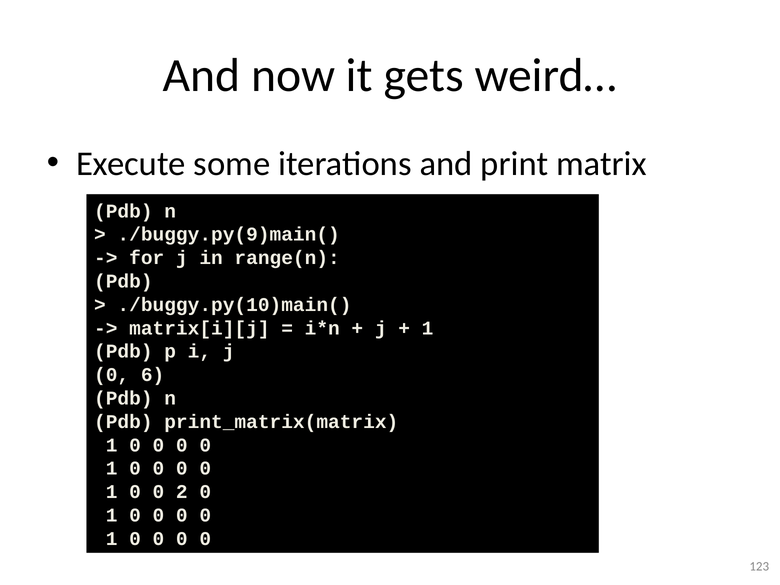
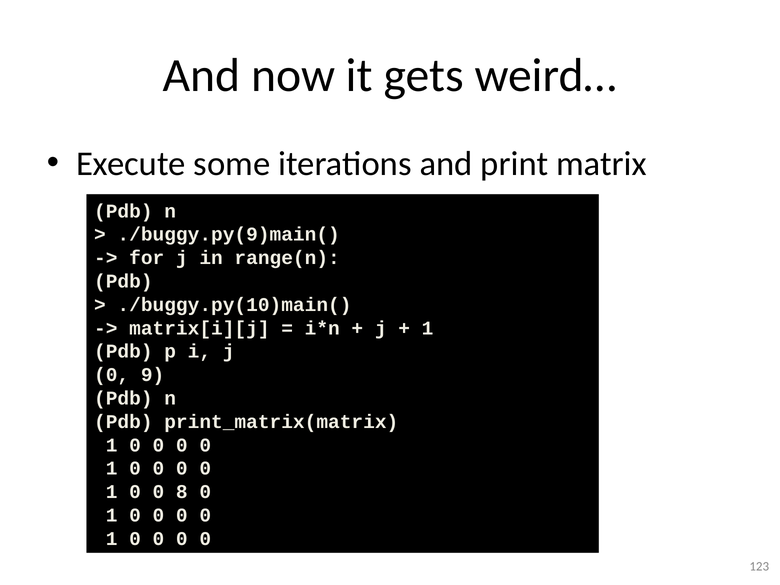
6: 6 -> 9
2: 2 -> 8
